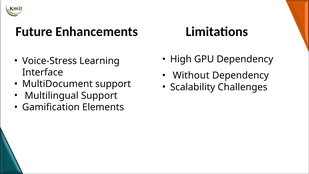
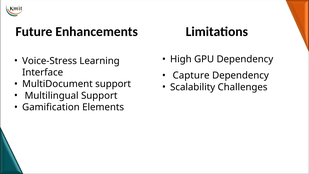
Without: Without -> Capture
